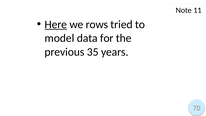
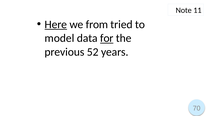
rows: rows -> from
for underline: none -> present
35: 35 -> 52
